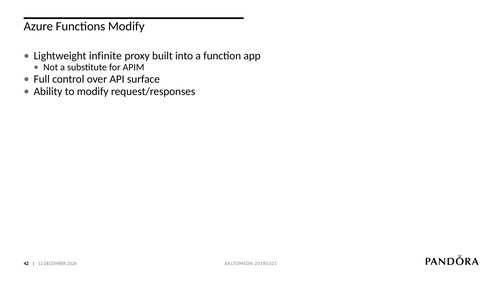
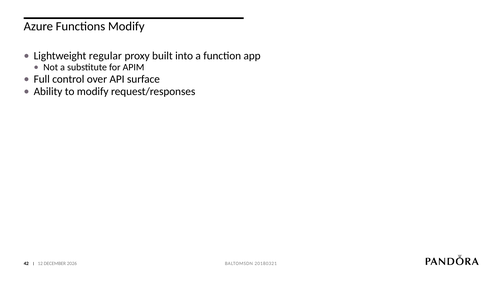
infinite: infinite -> regular
